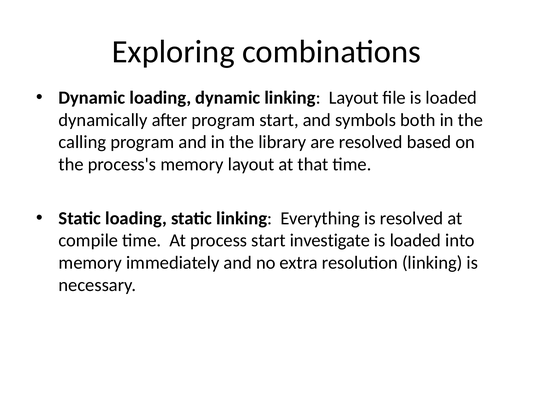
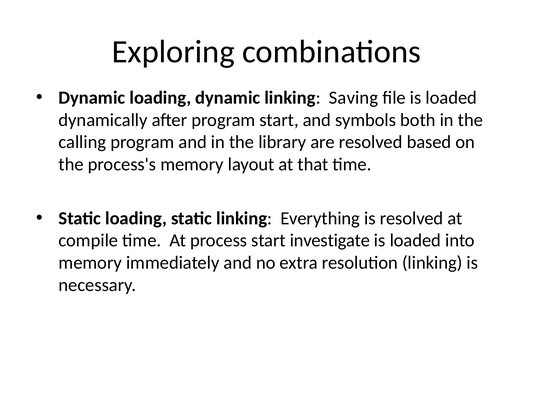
linking Layout: Layout -> Saving
